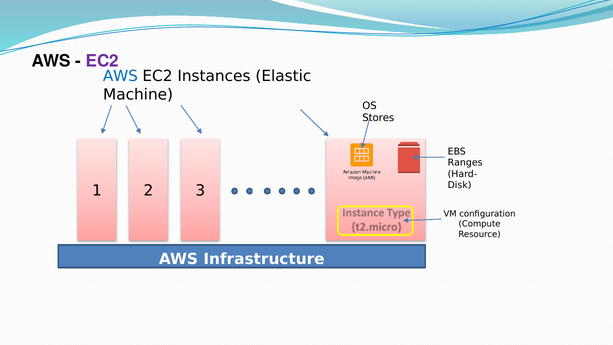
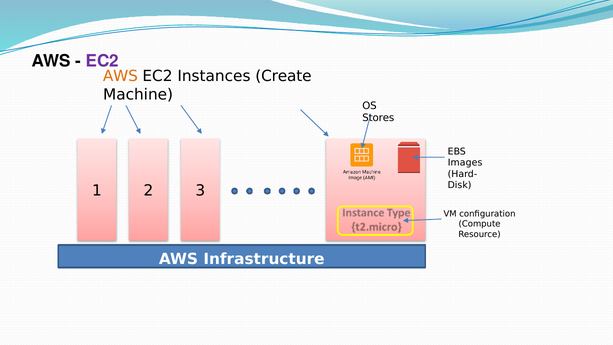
AWS at (120, 76) colour: blue -> orange
Elastic: Elastic -> Create
Ranges: Ranges -> Images
